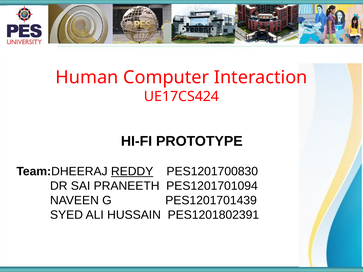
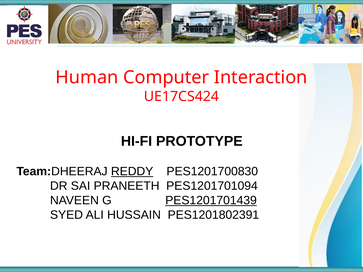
PES1201701439 underline: none -> present
